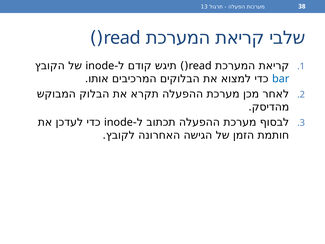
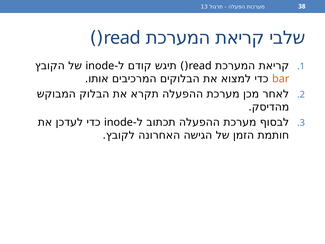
bar colour: blue -> orange
